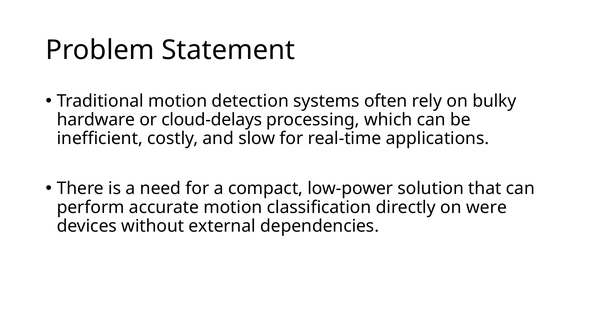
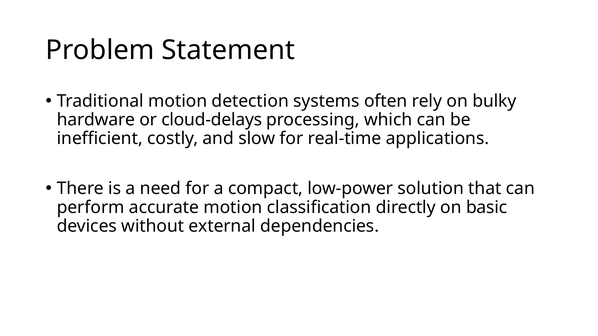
were: were -> basic
